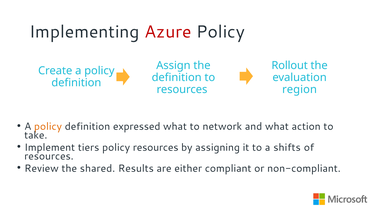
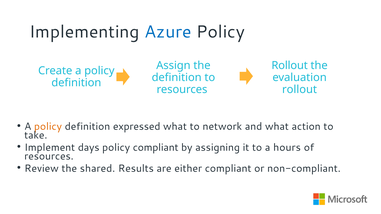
Azure colour: red -> blue
region at (300, 90): region -> rollout
tiers: tiers -> days
policy resources: resources -> compliant
shifts: shifts -> hours
